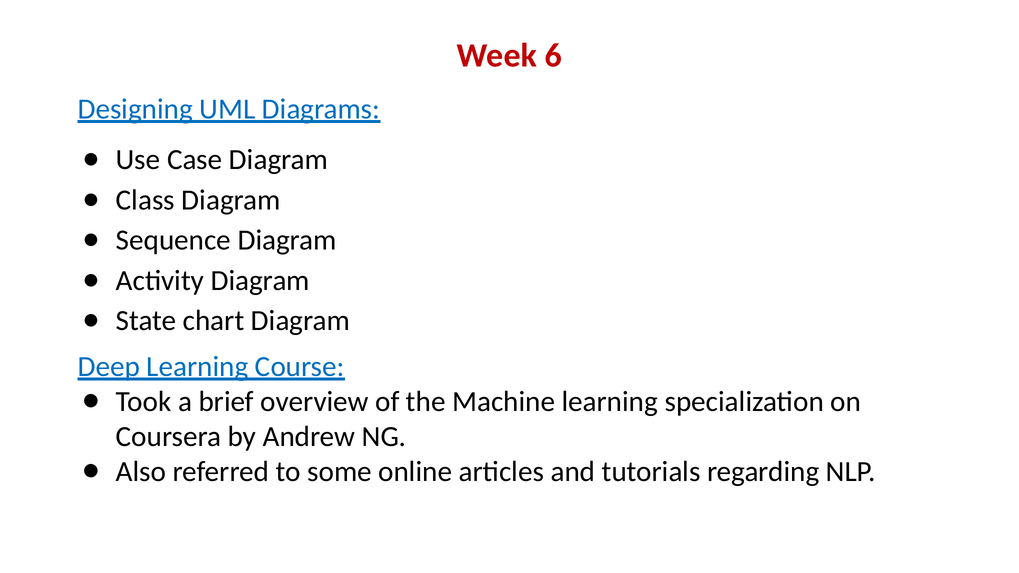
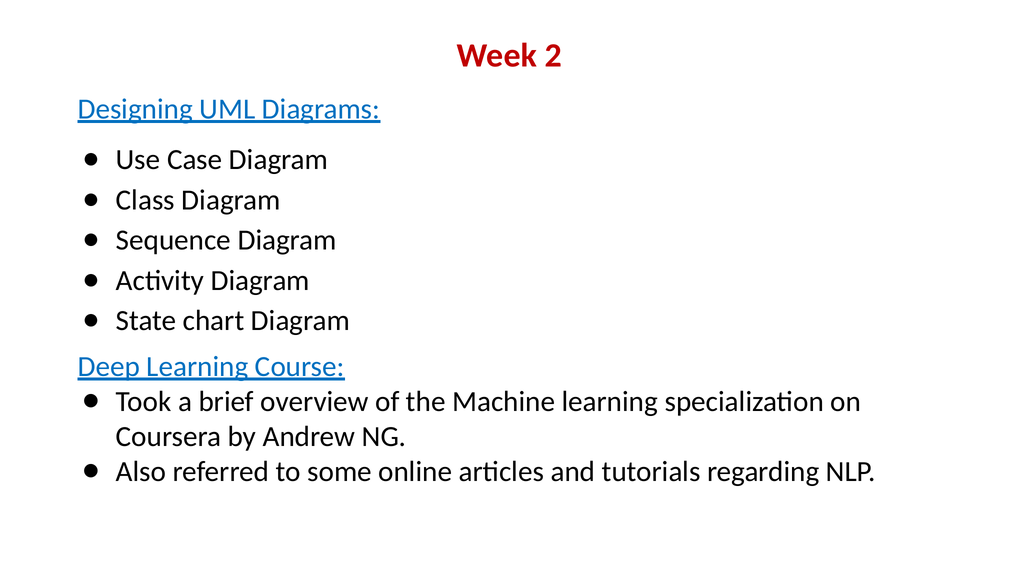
6: 6 -> 2
